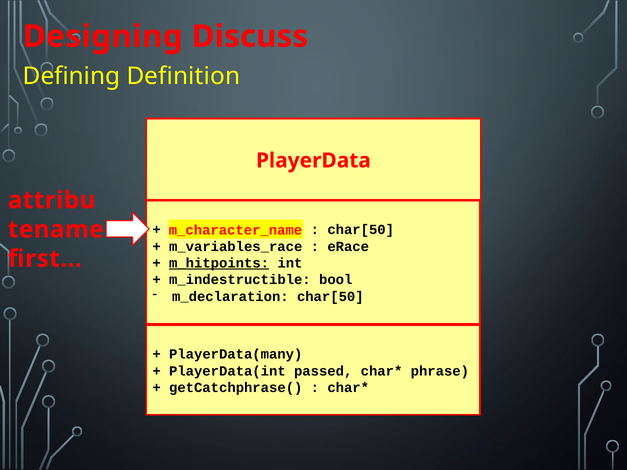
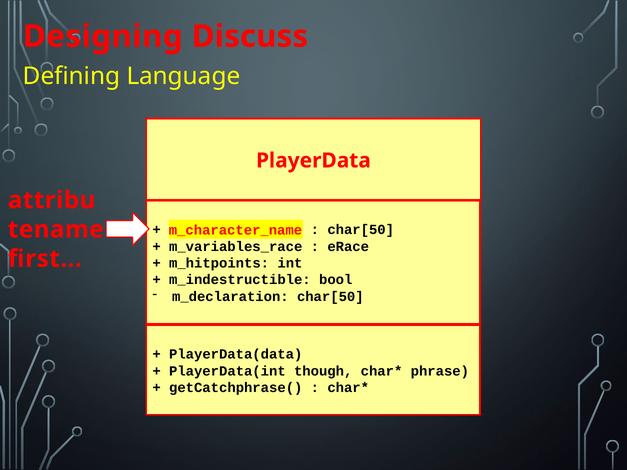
Definition: Definition -> Language
m_hitpoints underline: present -> none
PlayerData(many: PlayerData(many -> PlayerData(data
passed: passed -> though
